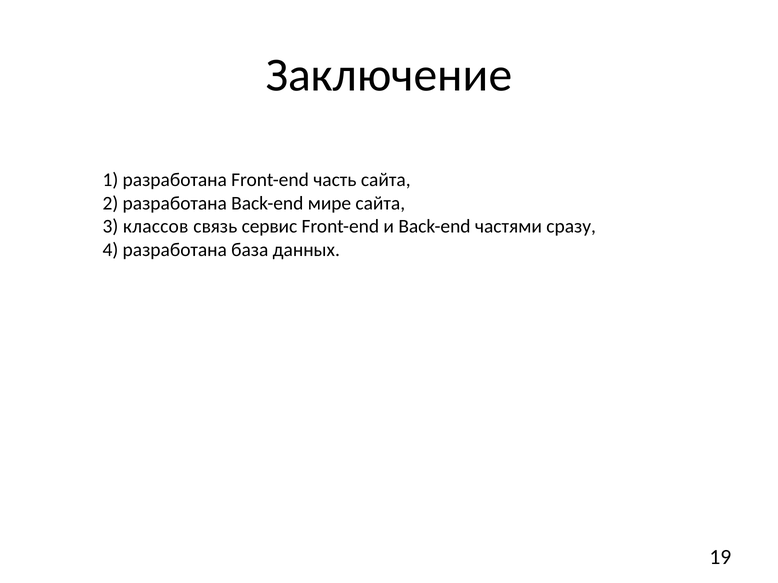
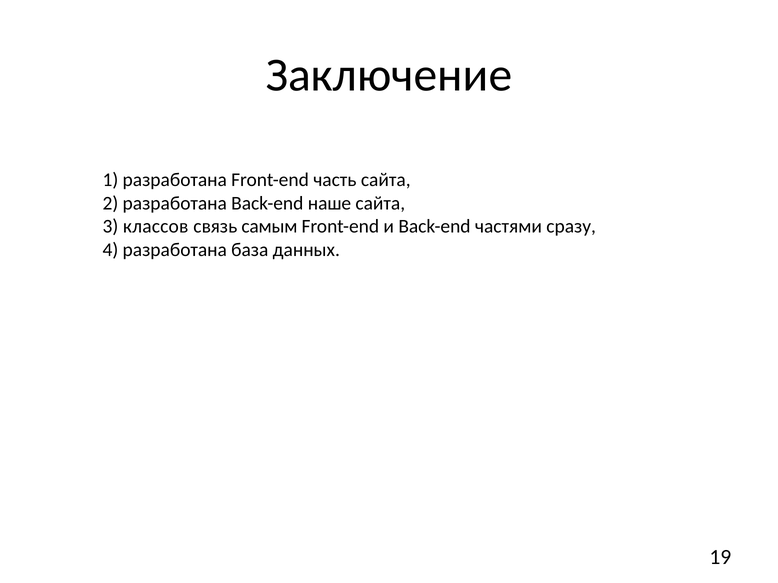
мире: мире -> наше
сервис: сервис -> самым
